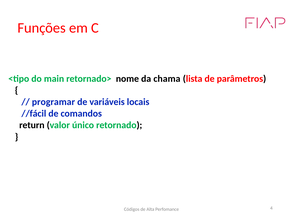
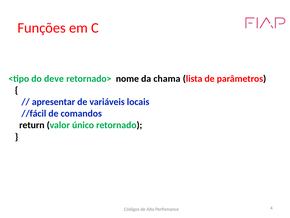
main: main -> deve
programar: programar -> apresentar
